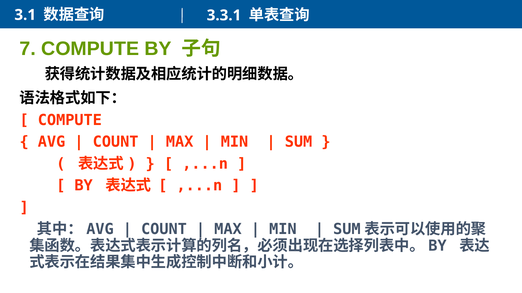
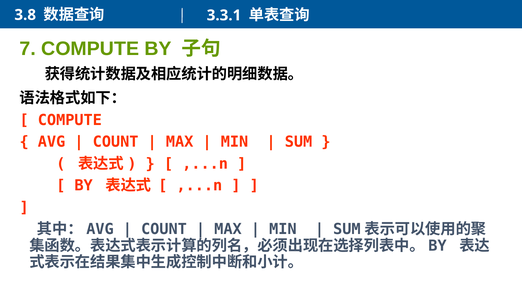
3.1: 3.1 -> 3.8
